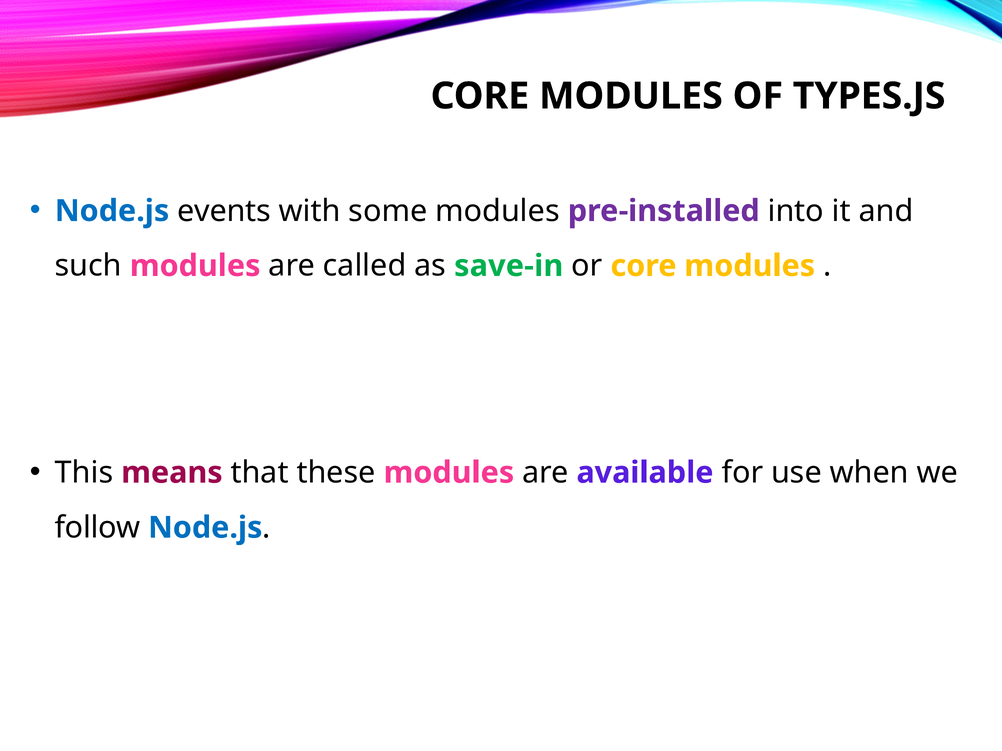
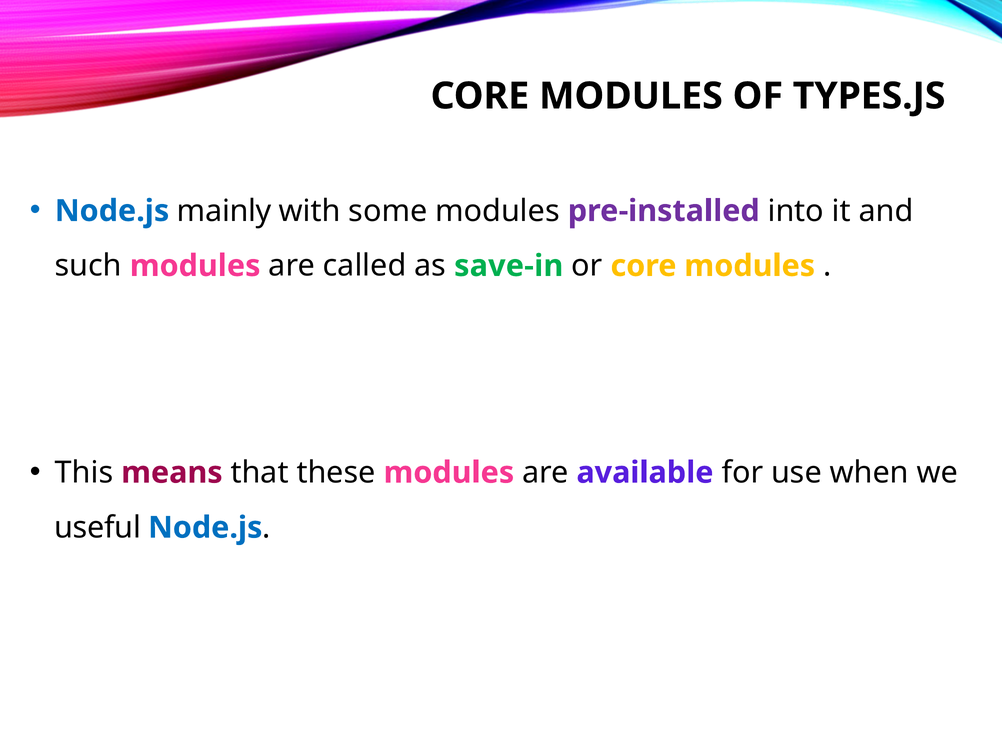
events: events -> mainly
follow: follow -> useful
